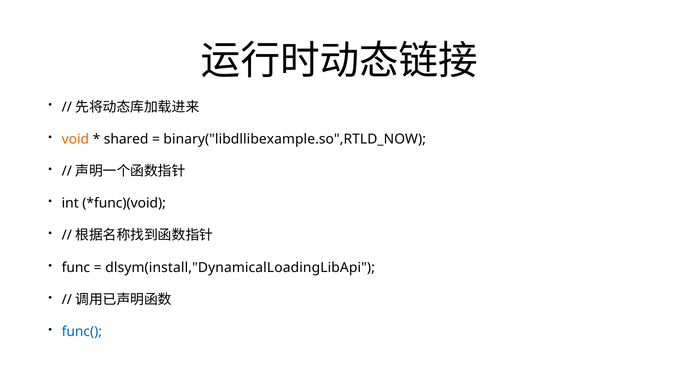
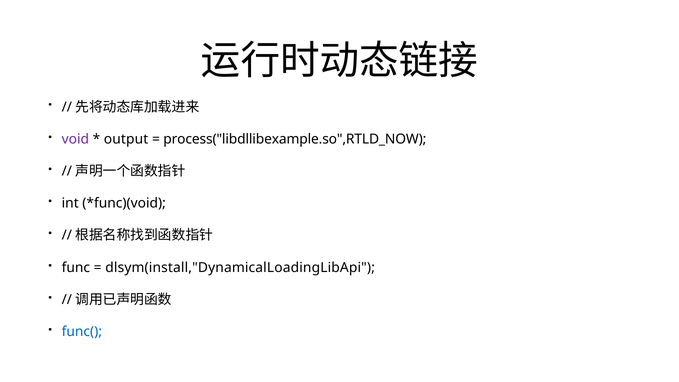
void colour: orange -> purple
shared: shared -> output
binary("libdllibexample.so",RTLD_NOW: binary("libdllibexample.so",RTLD_NOW -> process("libdllibexample.so",RTLD_NOW
